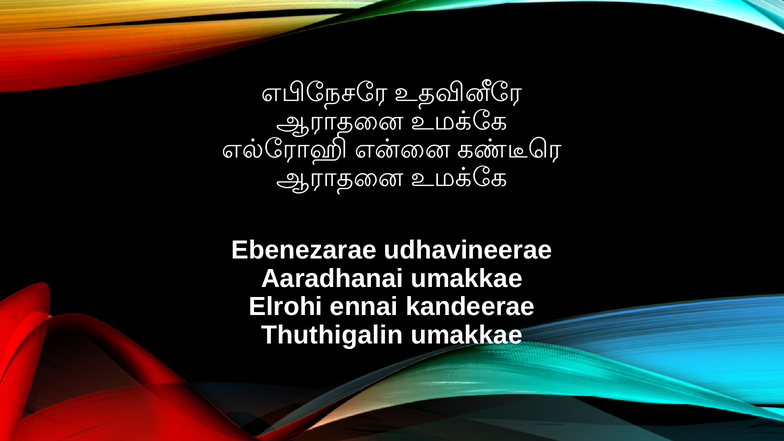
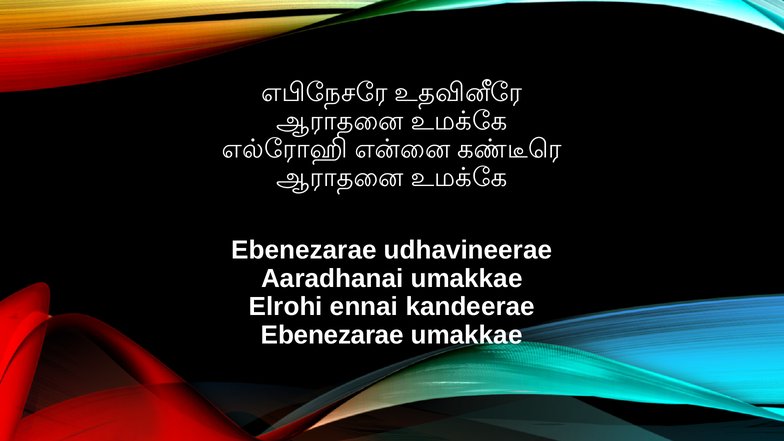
Thuthigalin at (332, 335): Thuthigalin -> Ebenezarae
